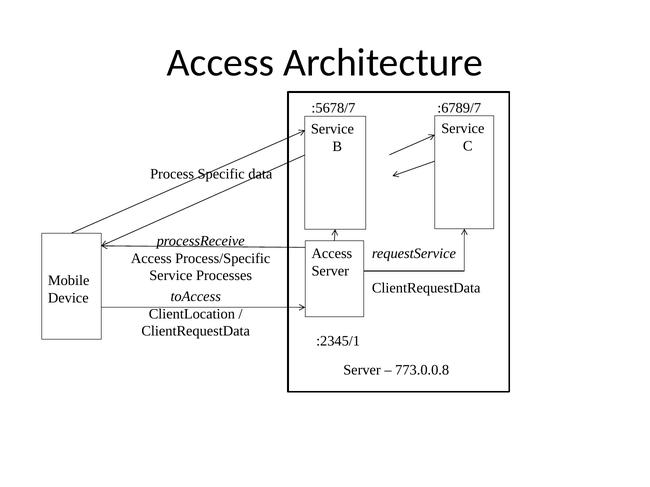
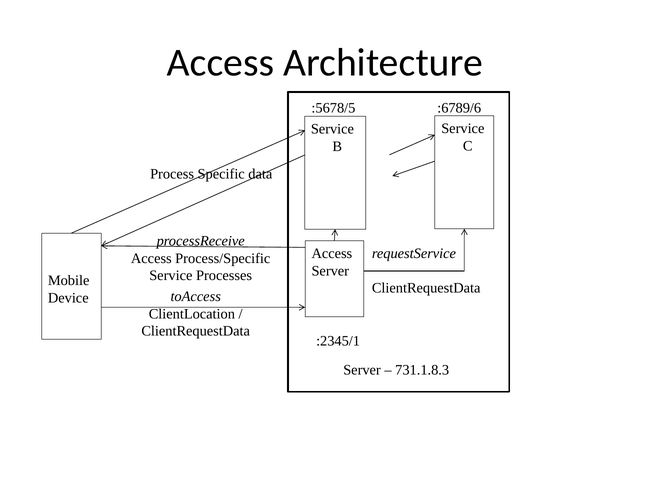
:6789/7: :6789/7 -> :6789/6
:5678/7: :5678/7 -> :5678/5
773.0.0.8: 773.0.0.8 -> 731.1.8.3
